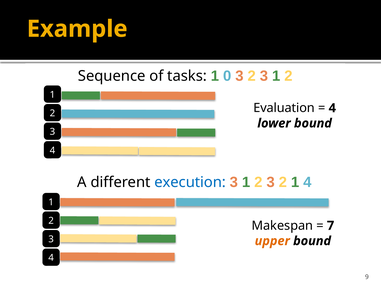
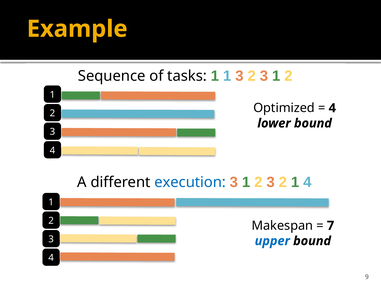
1 0: 0 -> 1
Evaluation: Evaluation -> Optimized
upper colour: orange -> blue
